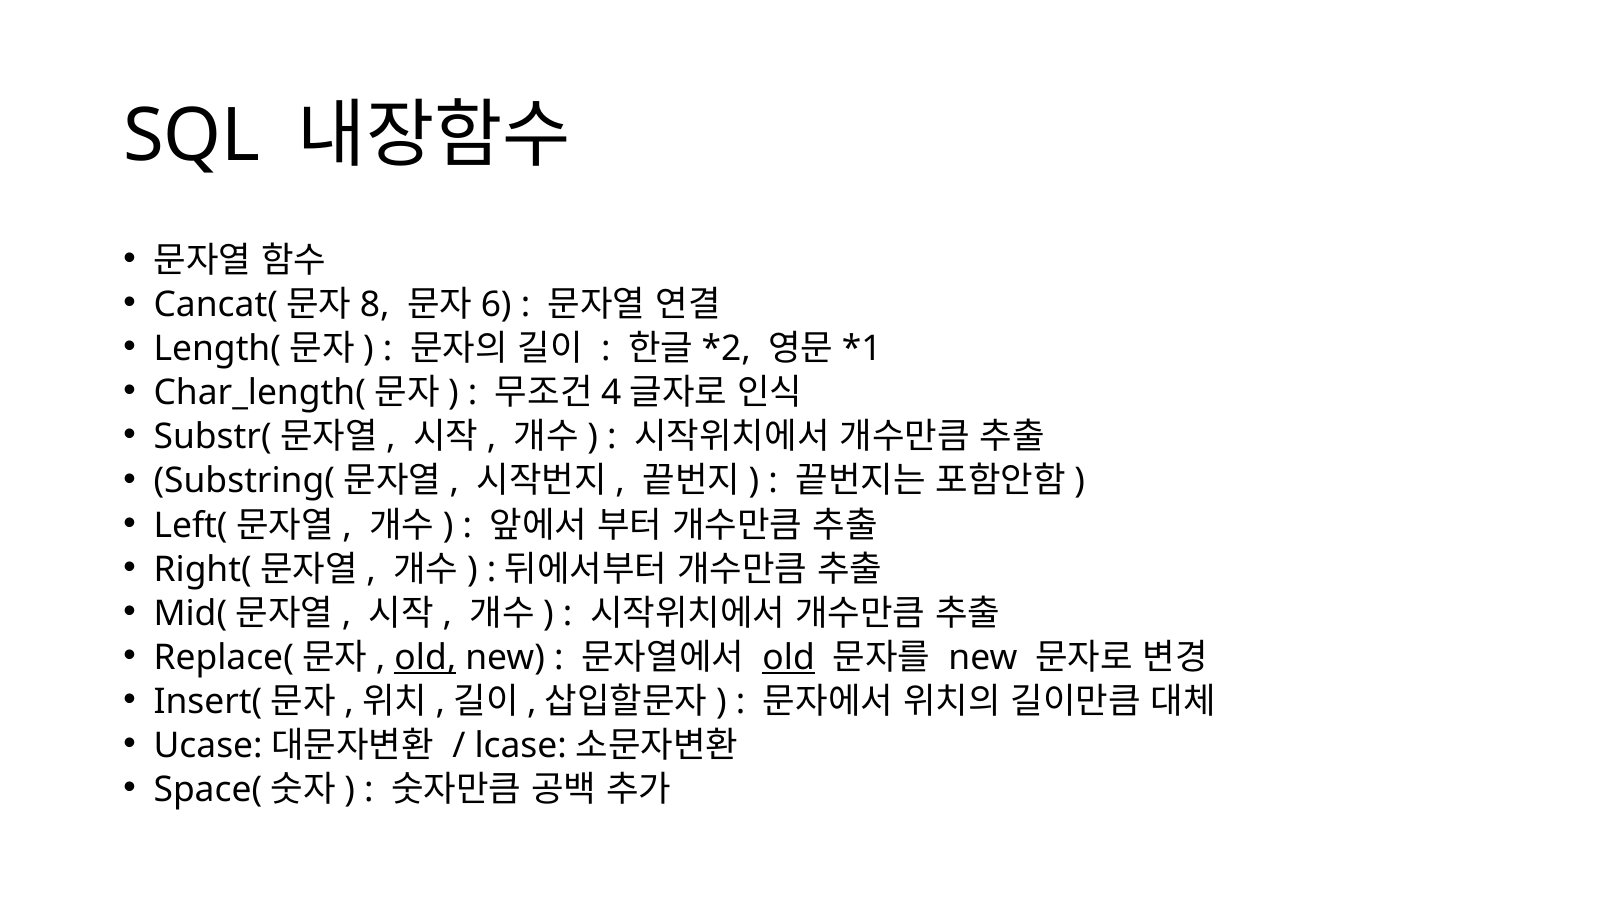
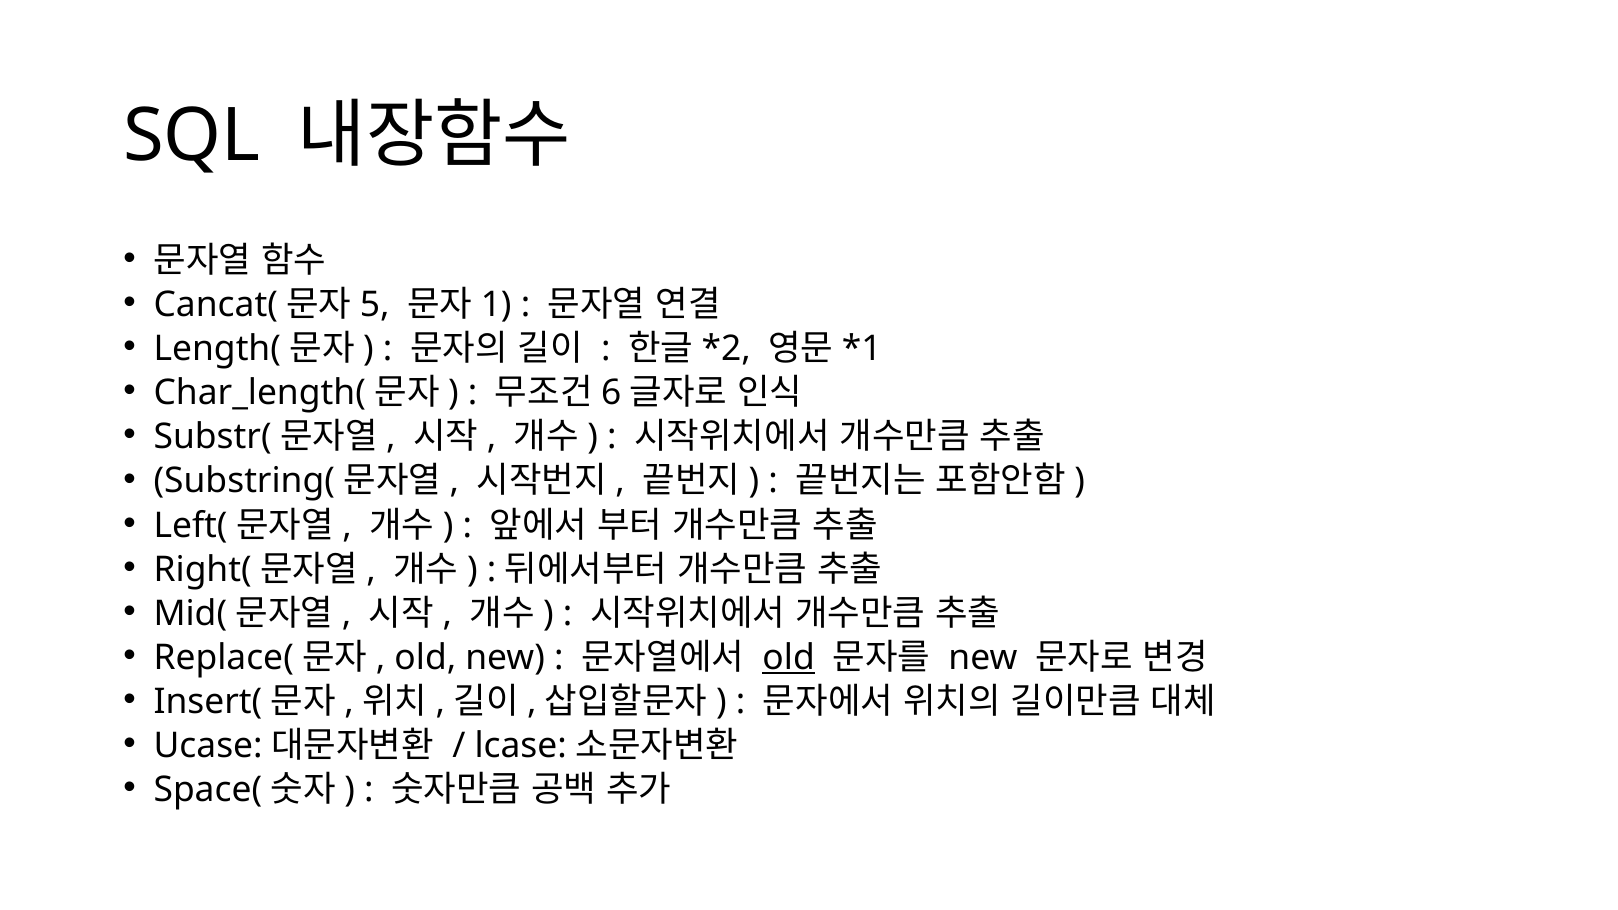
8: 8 -> 5
6: 6 -> 1
4: 4 -> 6
old at (425, 658) underline: present -> none
